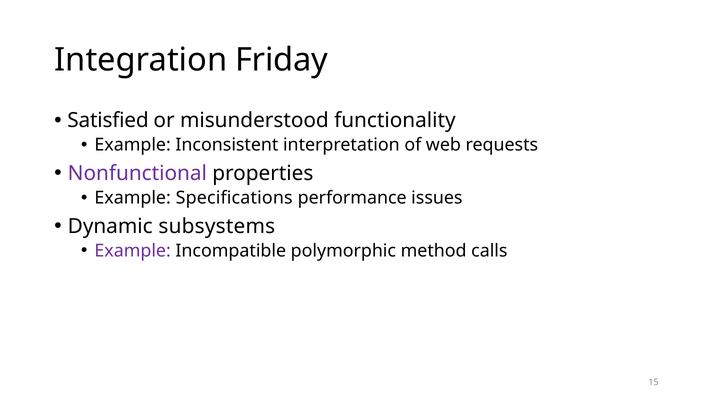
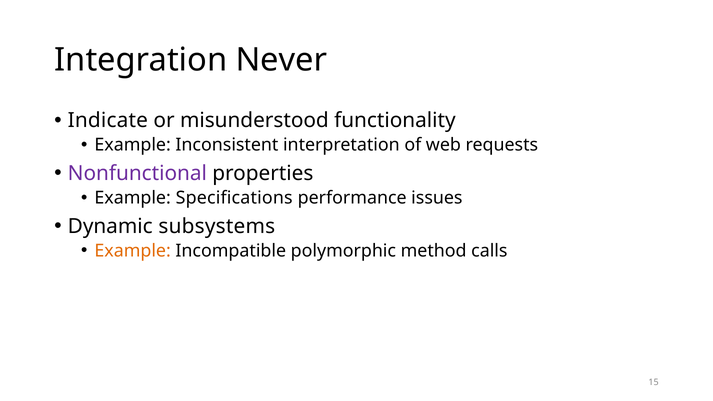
Friday: Friday -> Never
Satisfied: Satisfied -> Indicate
Example at (133, 251) colour: purple -> orange
